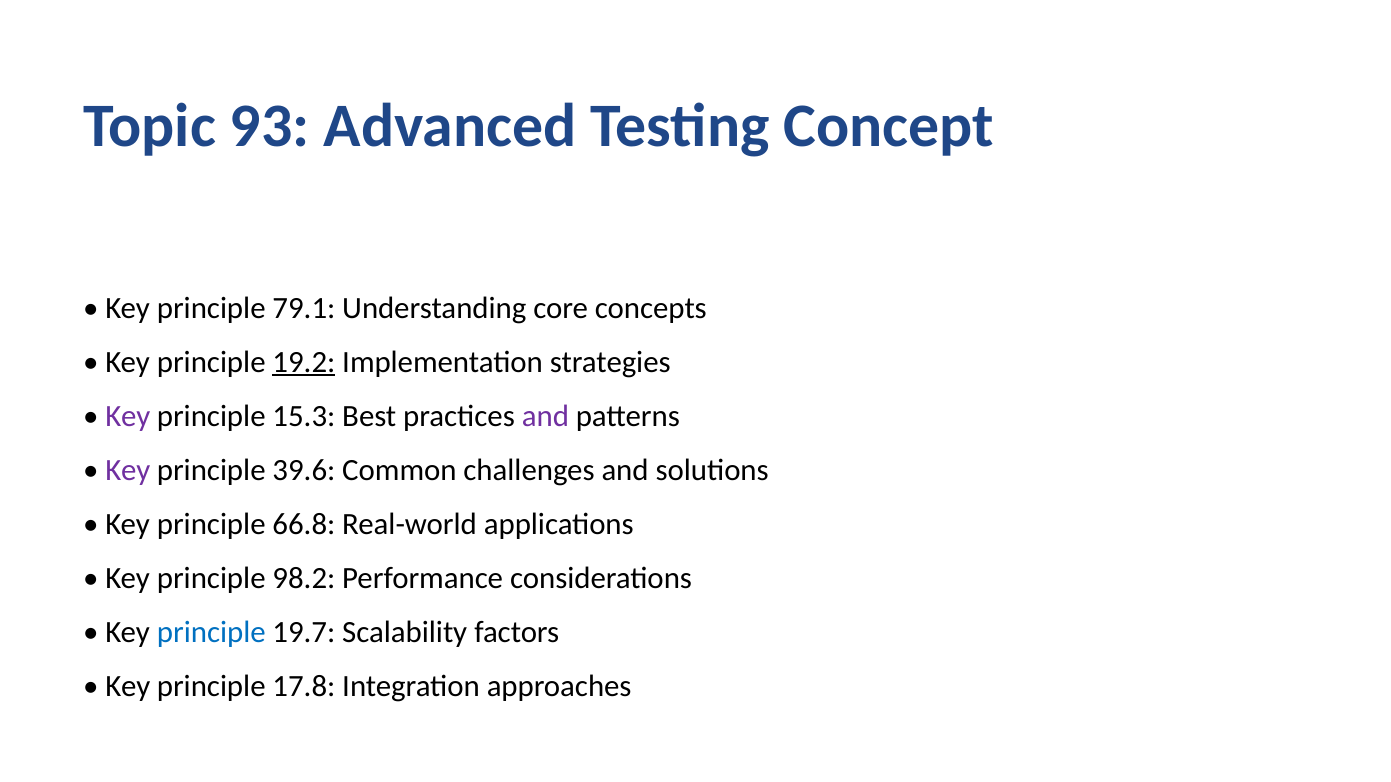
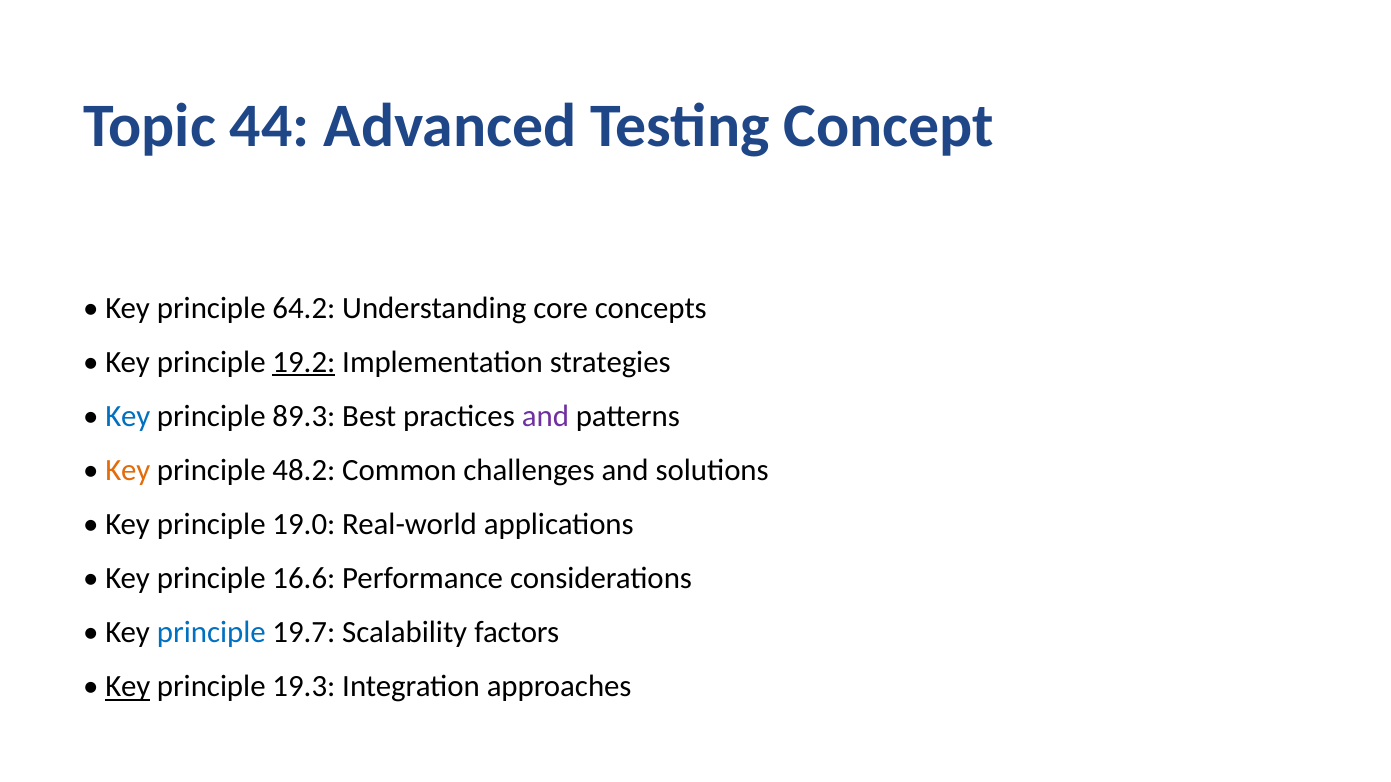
93: 93 -> 44
79.1: 79.1 -> 64.2
Key at (128, 416) colour: purple -> blue
15.3: 15.3 -> 89.3
Key at (128, 470) colour: purple -> orange
39.6: 39.6 -> 48.2
66.8: 66.8 -> 19.0
98.2: 98.2 -> 16.6
Key at (128, 687) underline: none -> present
17.8: 17.8 -> 19.3
